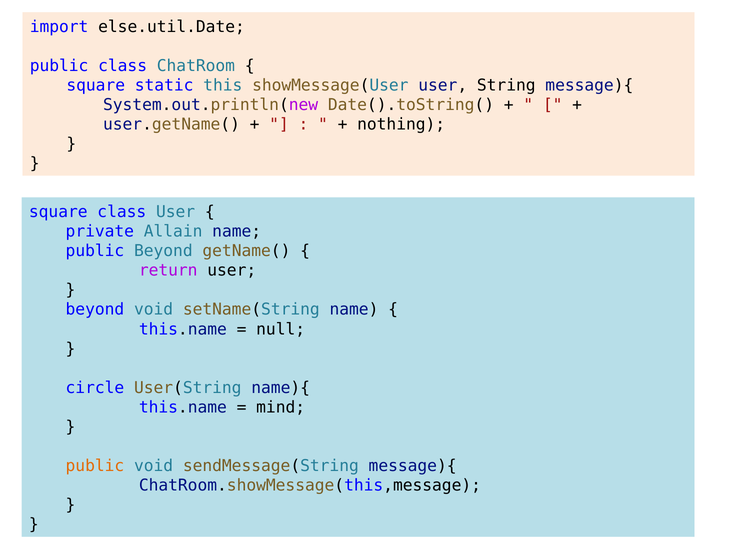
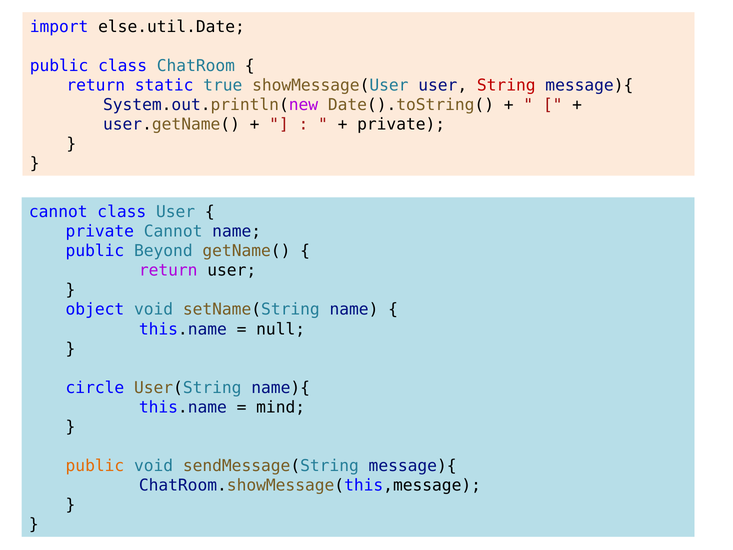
square at (96, 85): square -> return
this: this -> true
String colour: black -> red
nothing at (401, 124): nothing -> private
square at (58, 212): square -> cannot
private Allain: Allain -> Cannot
beyond at (95, 309): beyond -> object
